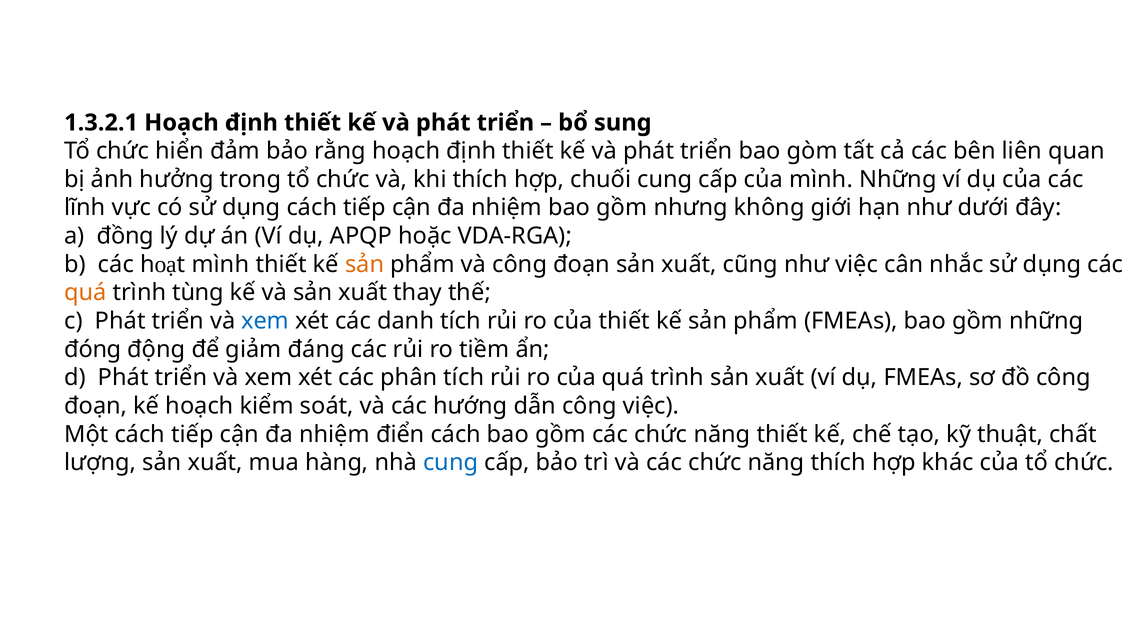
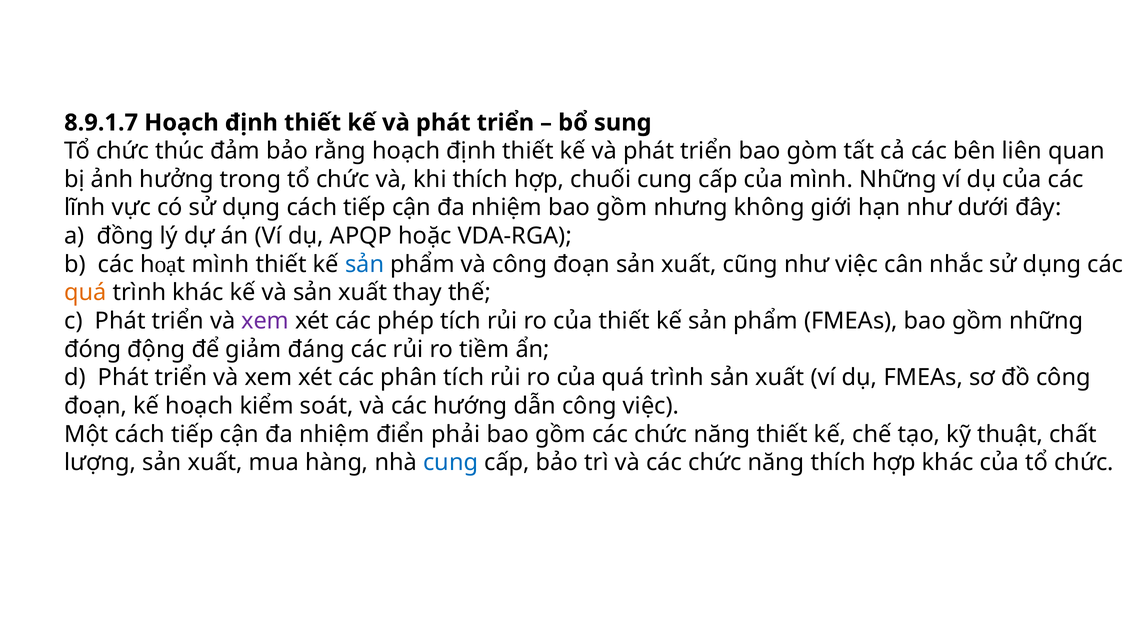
1.3.2.1: 1.3.2.1 -> 8.9.1.7
hiển: hiển -> thúc
sản at (365, 264) colour: orange -> blue
trình tùng: tùng -> khác
xem at (265, 321) colour: blue -> purple
danh: danh -> phép
điển cách: cách -> phải
